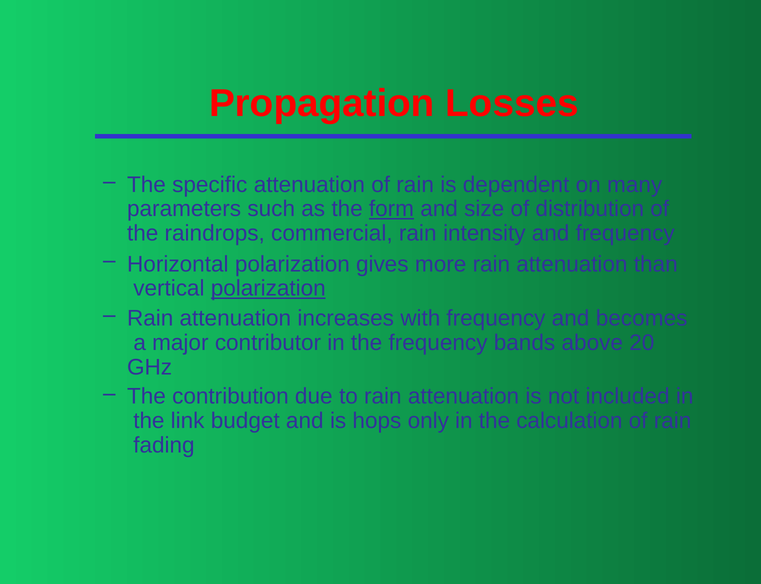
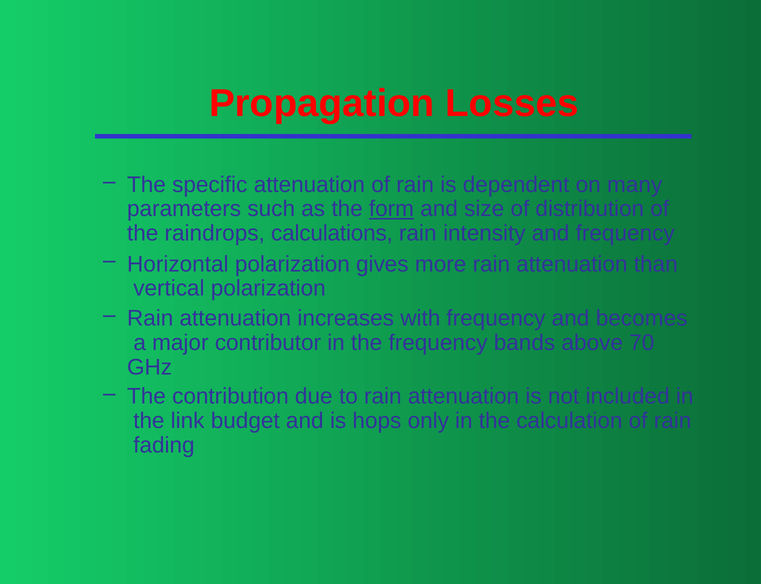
commercial: commercial -> calculations
polarization at (268, 288) underline: present -> none
20: 20 -> 70
